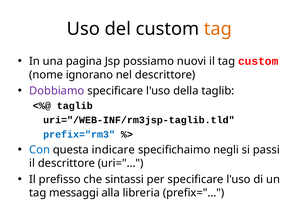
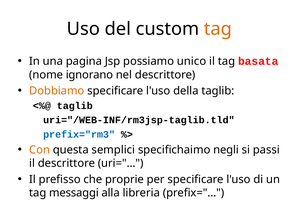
nuovi: nuovi -> unico
tag custom: custom -> basata
Dobbiamo colour: purple -> orange
Con colour: blue -> orange
indicare: indicare -> semplici
sintassi: sintassi -> proprie
